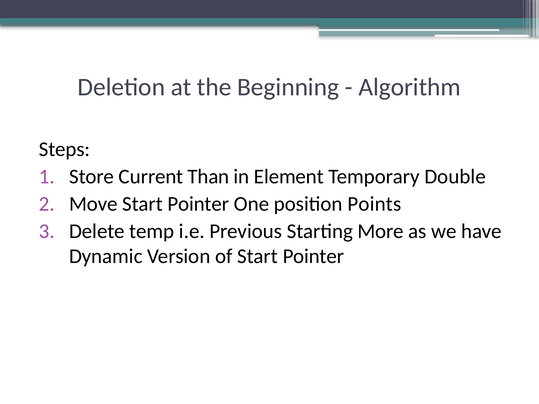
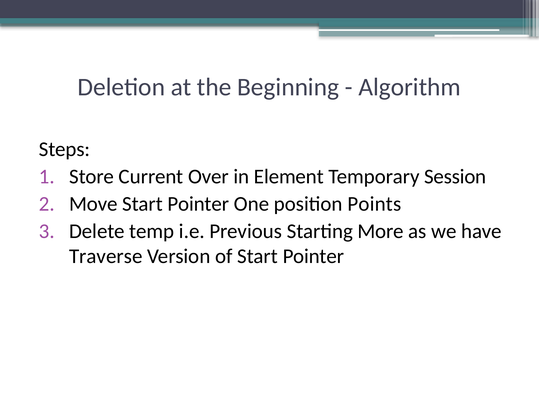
Than: Than -> Over
Double: Double -> Session
Dynamic: Dynamic -> Traverse
